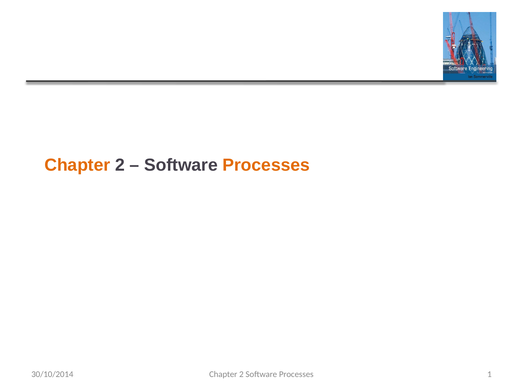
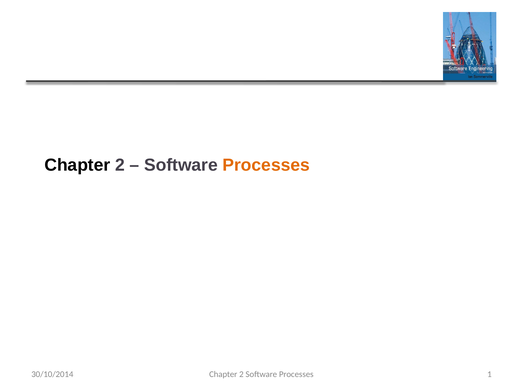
Chapter at (77, 165) colour: orange -> black
